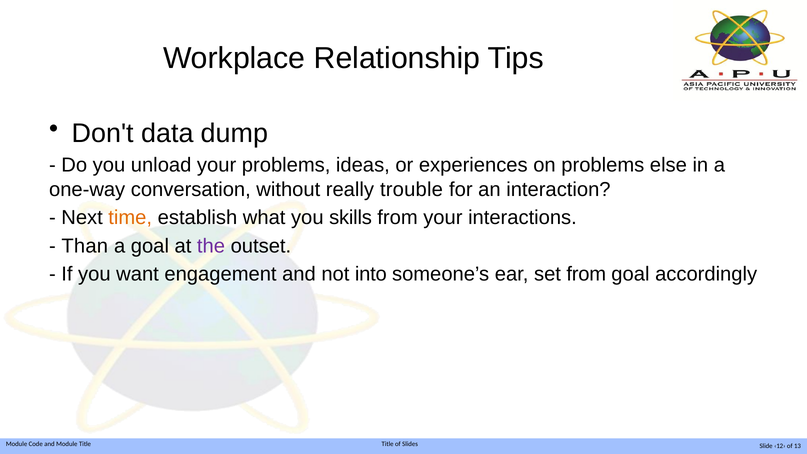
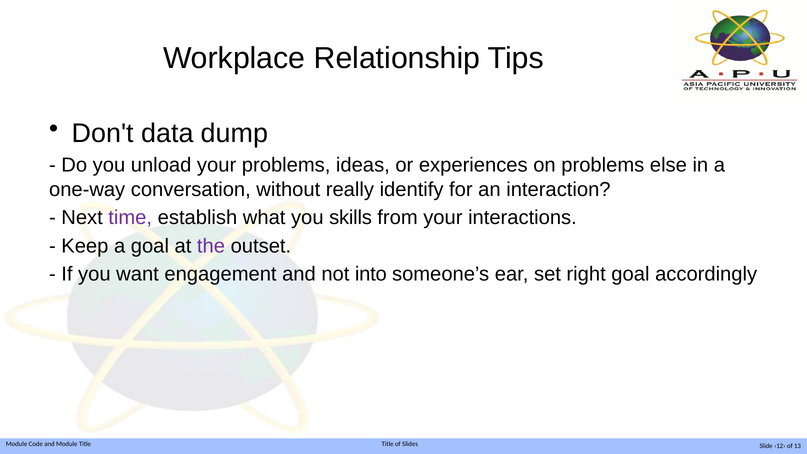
trouble: trouble -> identify
time colour: orange -> purple
Than: Than -> Keep
set from: from -> right
